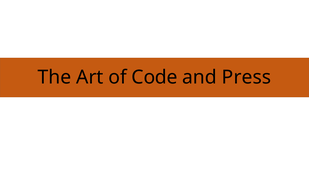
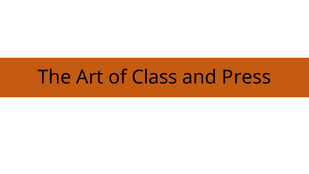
Code: Code -> Class
